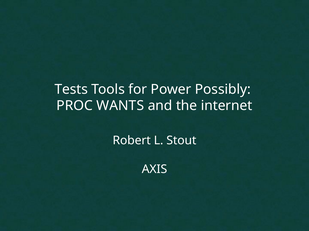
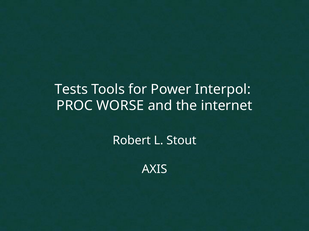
Possibly: Possibly -> Interpol
WANTS: WANTS -> WORSE
